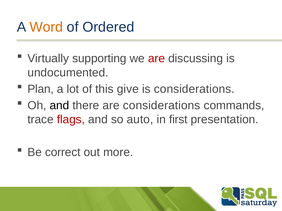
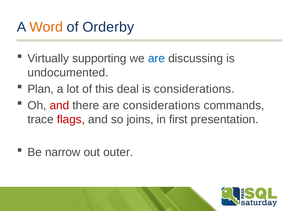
Ordered: Ordered -> Orderby
are at (156, 59) colour: red -> blue
give: give -> deal
and at (59, 106) colour: black -> red
auto: auto -> joins
correct: correct -> narrow
more: more -> outer
